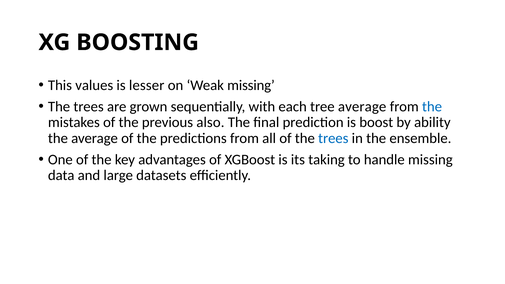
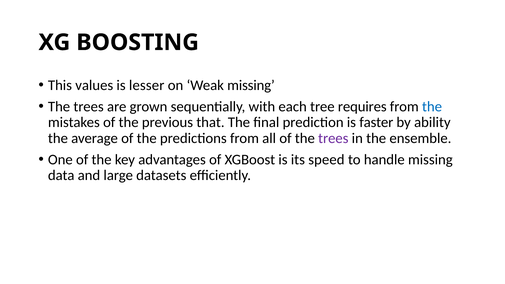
tree average: average -> requires
also: also -> that
boost: boost -> faster
trees at (333, 138) colour: blue -> purple
taking: taking -> speed
